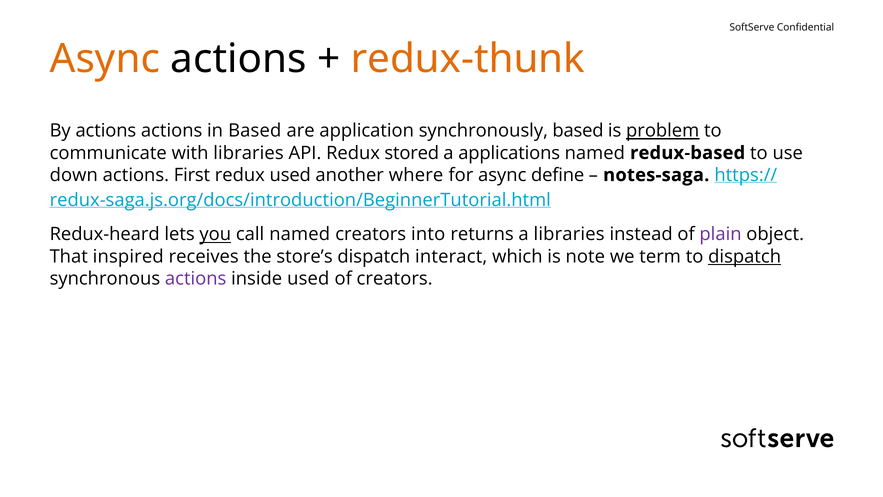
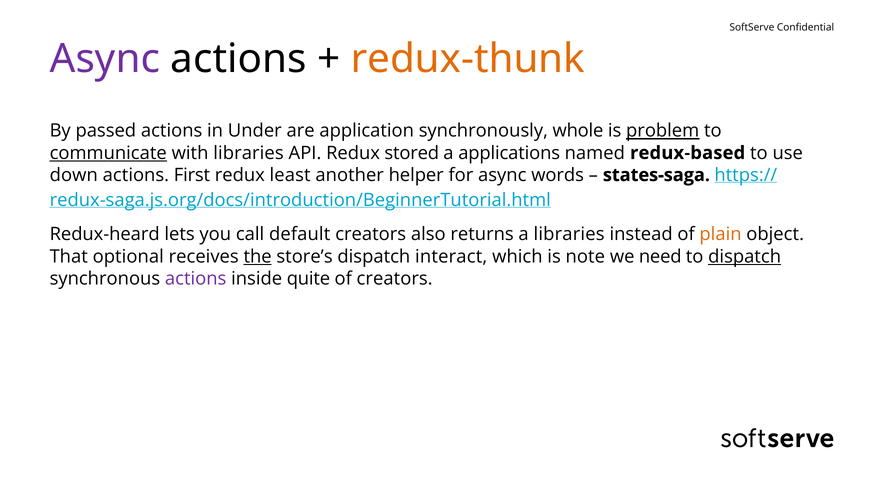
Async at (105, 59) colour: orange -> purple
By actions: actions -> passed
in Based: Based -> Under
synchronously based: based -> whole
communicate underline: none -> present
redux used: used -> least
where: where -> helper
define: define -> words
notes-saga: notes-saga -> states-saga
you underline: present -> none
call named: named -> default
into: into -> also
plain colour: purple -> orange
inspired: inspired -> optional
the underline: none -> present
term: term -> need
inside used: used -> quite
